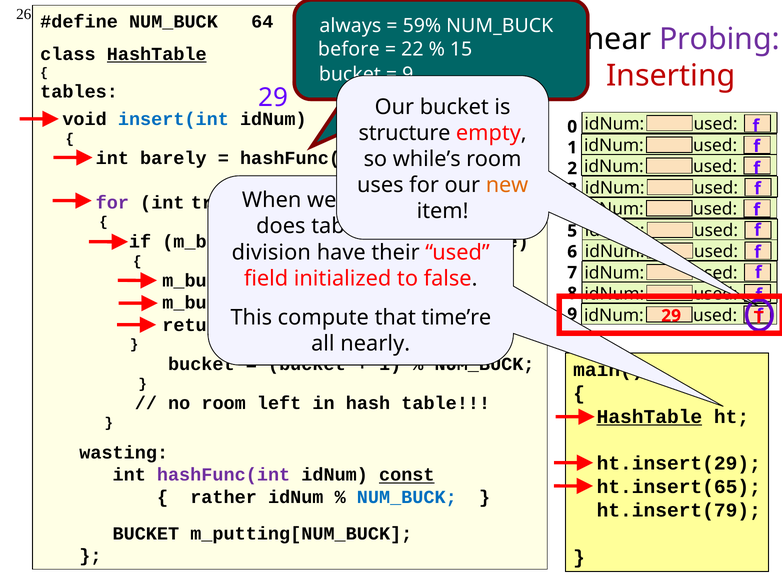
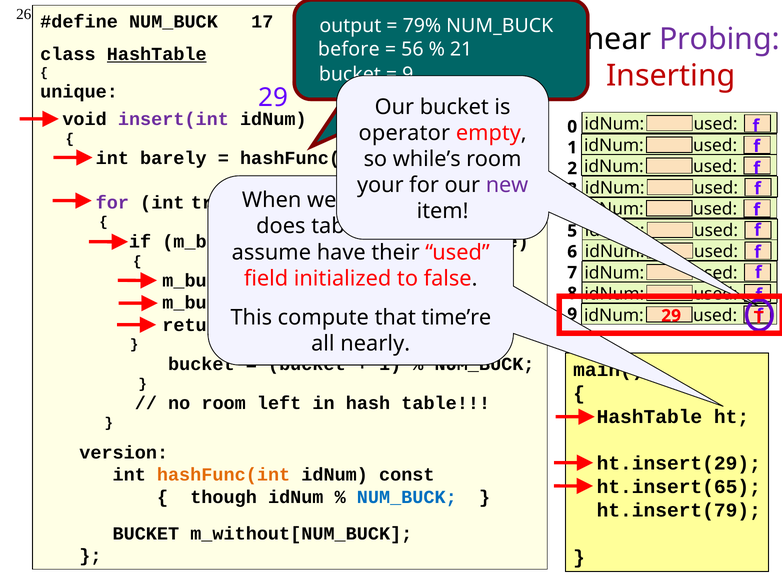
64: 64 -> 17
always: always -> output
59%: 59% -> 79%
22: 22 -> 56
15: 15 -> 21
tables: tables -> unique
insert(int colour: blue -> purple
structure: structure -> operator
uses: uses -> your
new colour: orange -> purple
division: division -> assume
HashTable at (649, 417) underline: present -> none
wasting: wasting -> version
hashFunc(int colour: purple -> orange
const underline: present -> none
rather: rather -> though
m_putting[NUM_BUCK: m_putting[NUM_BUCK -> m_without[NUM_BUCK
